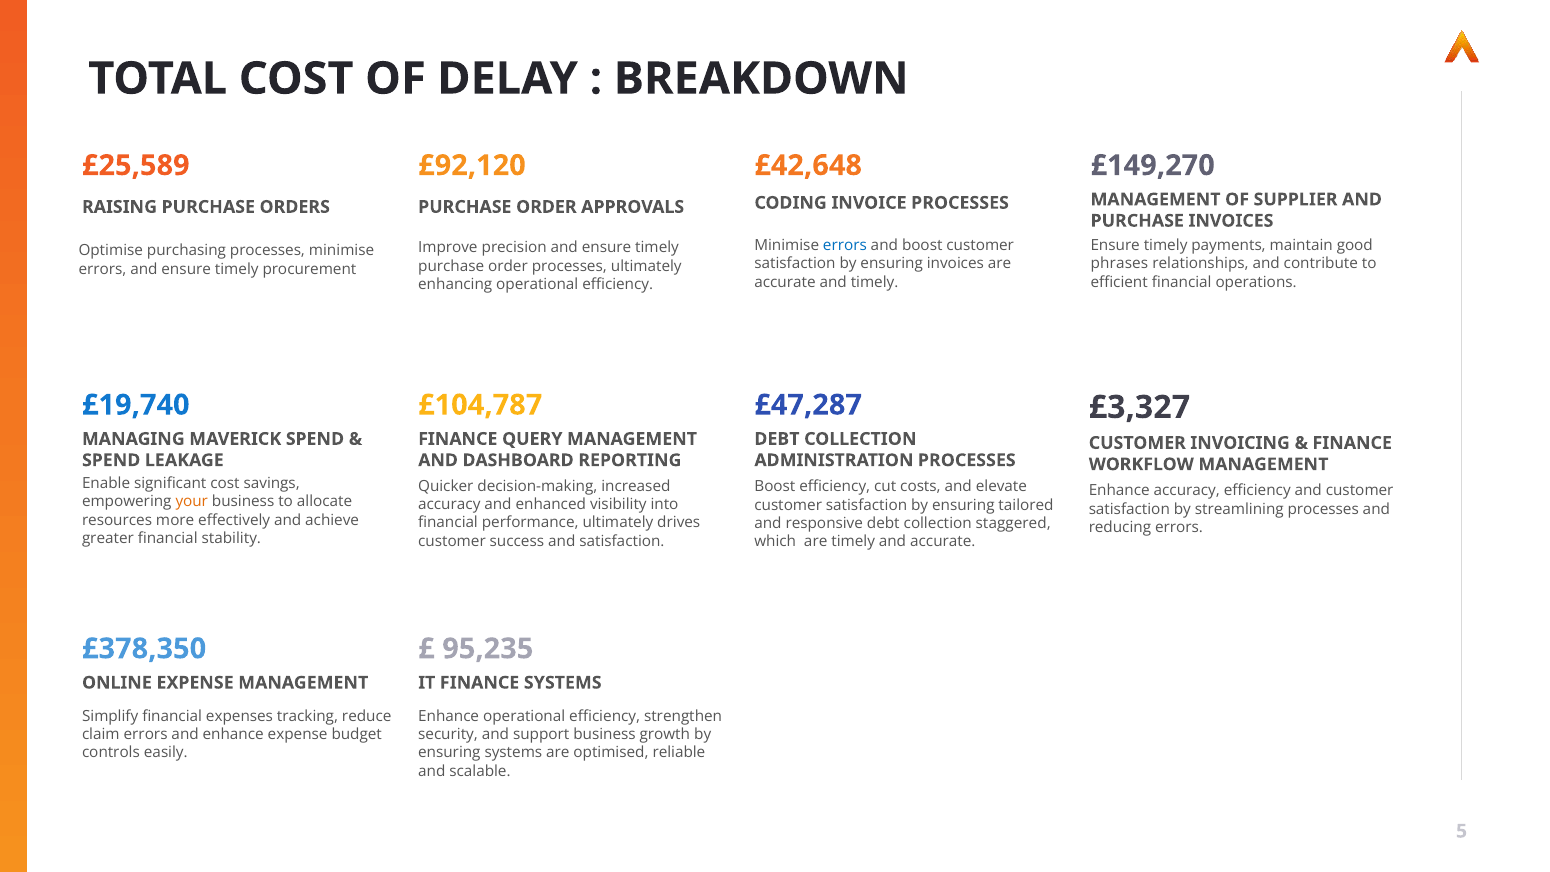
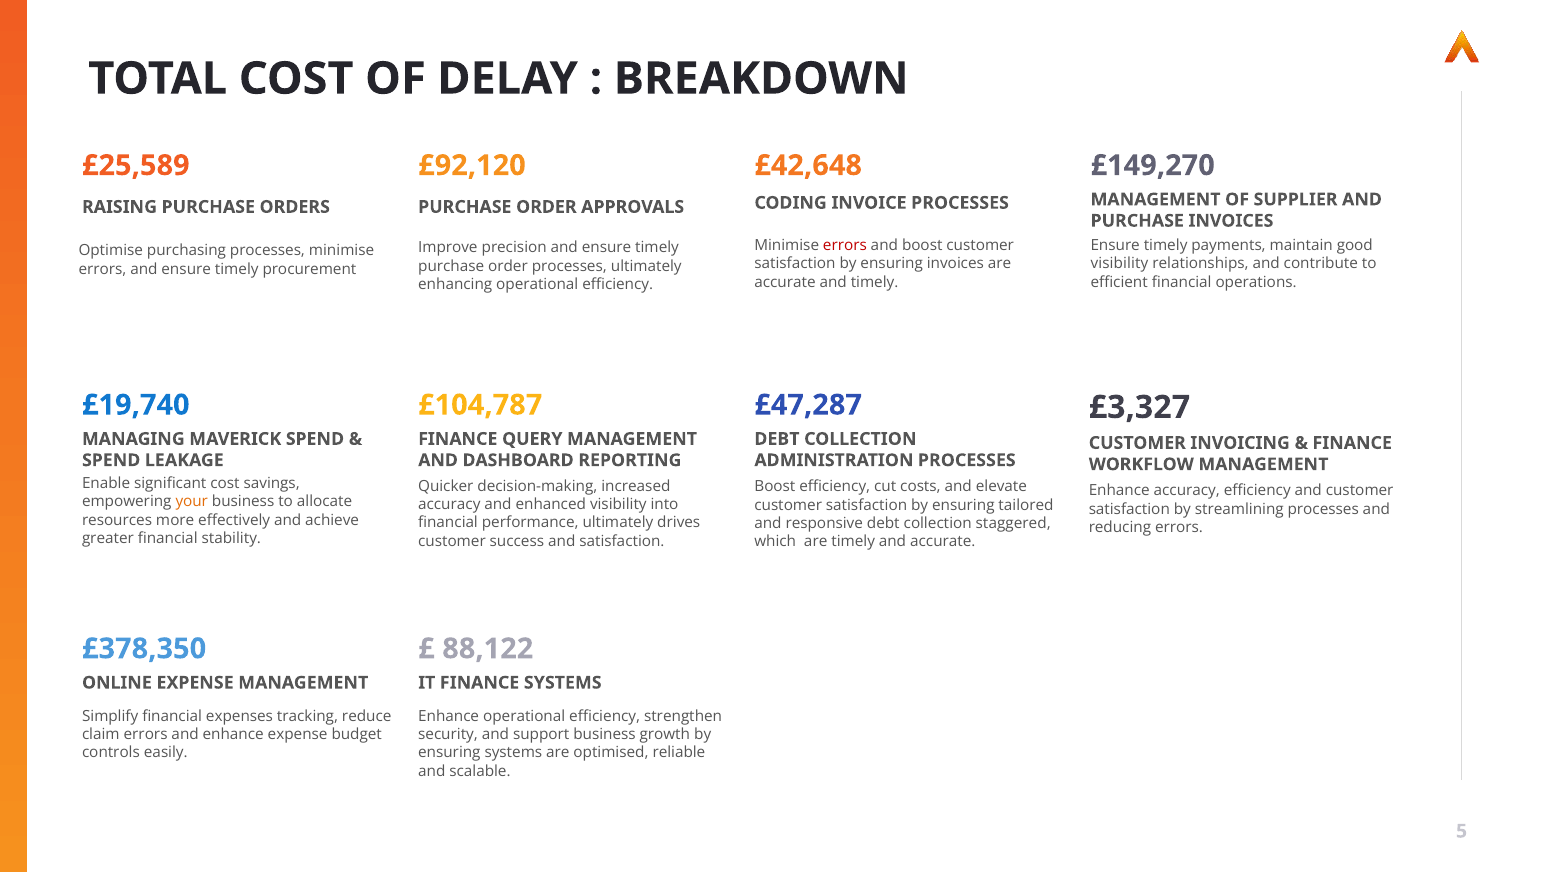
errors at (845, 245) colour: blue -> red
phrases at (1119, 264): phrases -> visibility
95,235: 95,235 -> 88,122
